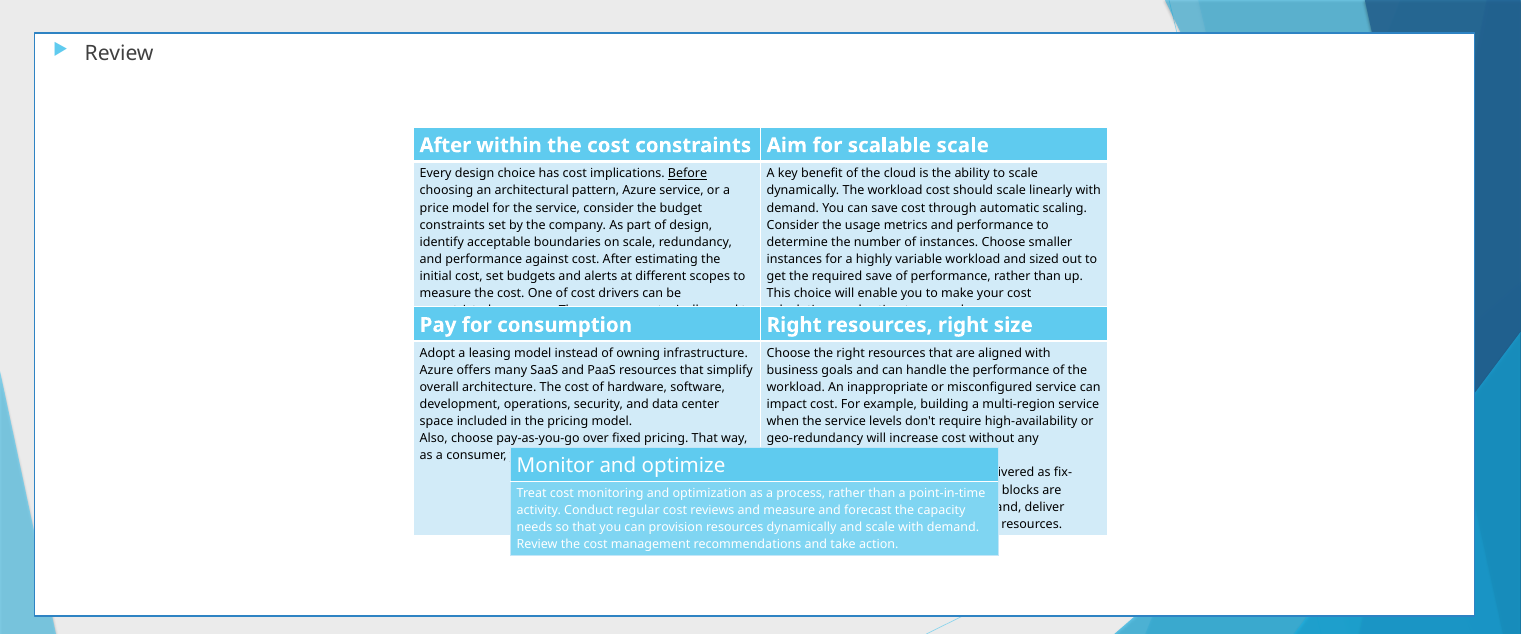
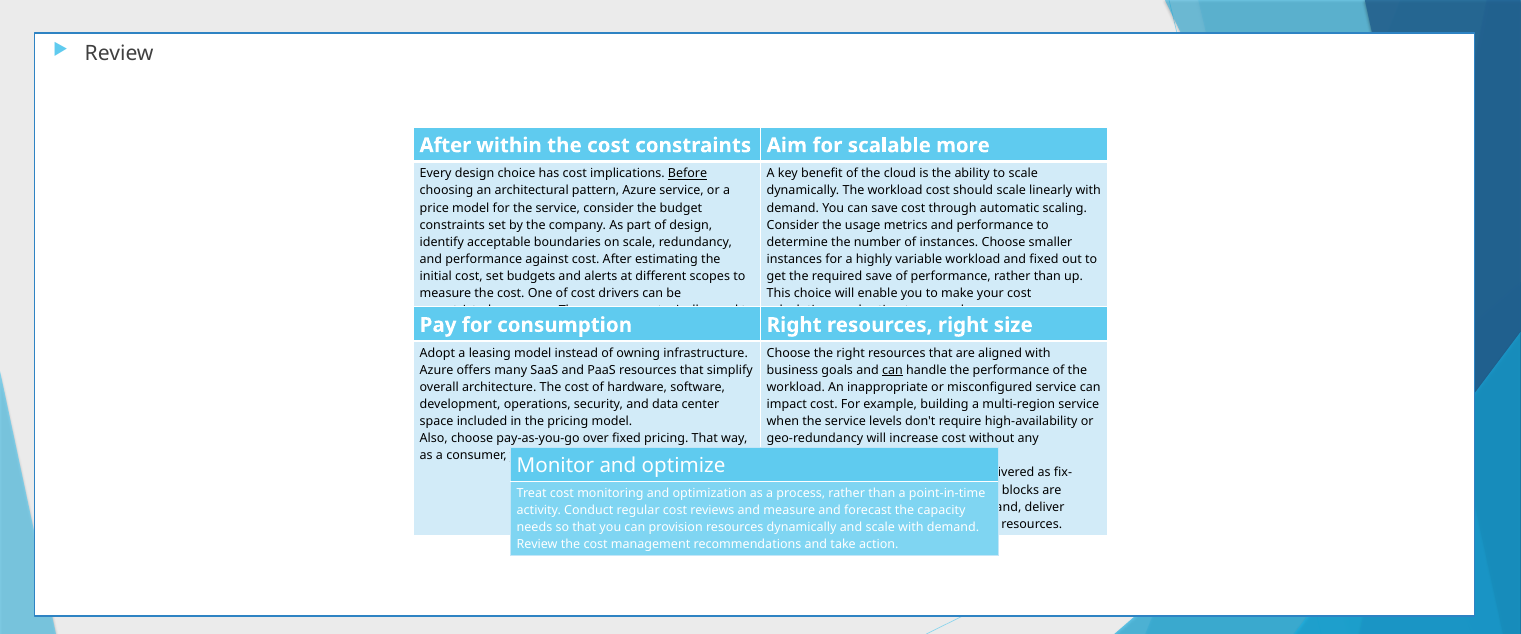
scalable scale: scale -> more
and sized: sized -> fixed
can at (892, 370) underline: none -> present
